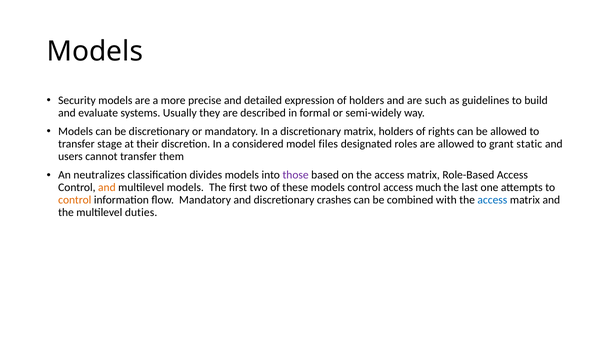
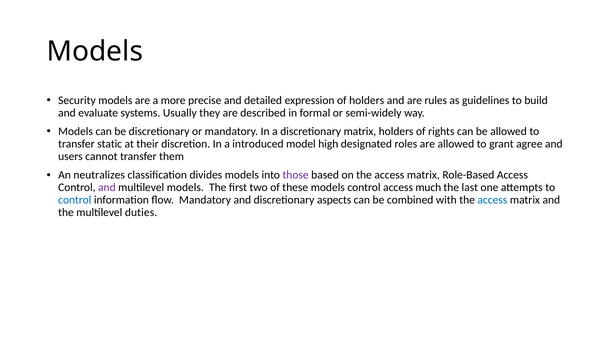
such: such -> rules
stage: stage -> static
considered: considered -> introduced
files: files -> high
static: static -> agree
and at (107, 188) colour: orange -> purple
control at (75, 200) colour: orange -> blue
crashes: crashes -> aspects
